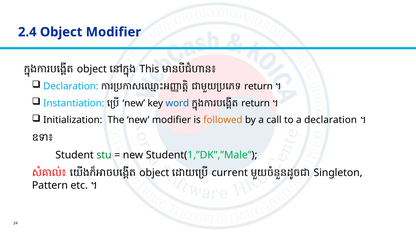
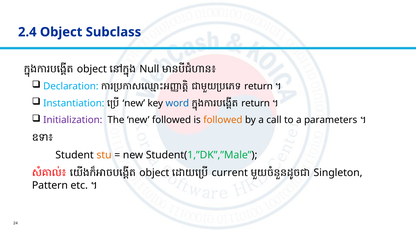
Object Modifier: Modifier -> Subclass
This: This -> Null
Initialization colour: black -> purple
new modifier: modifier -> followed
a declaration: declaration -> parameters
stu colour: green -> orange
